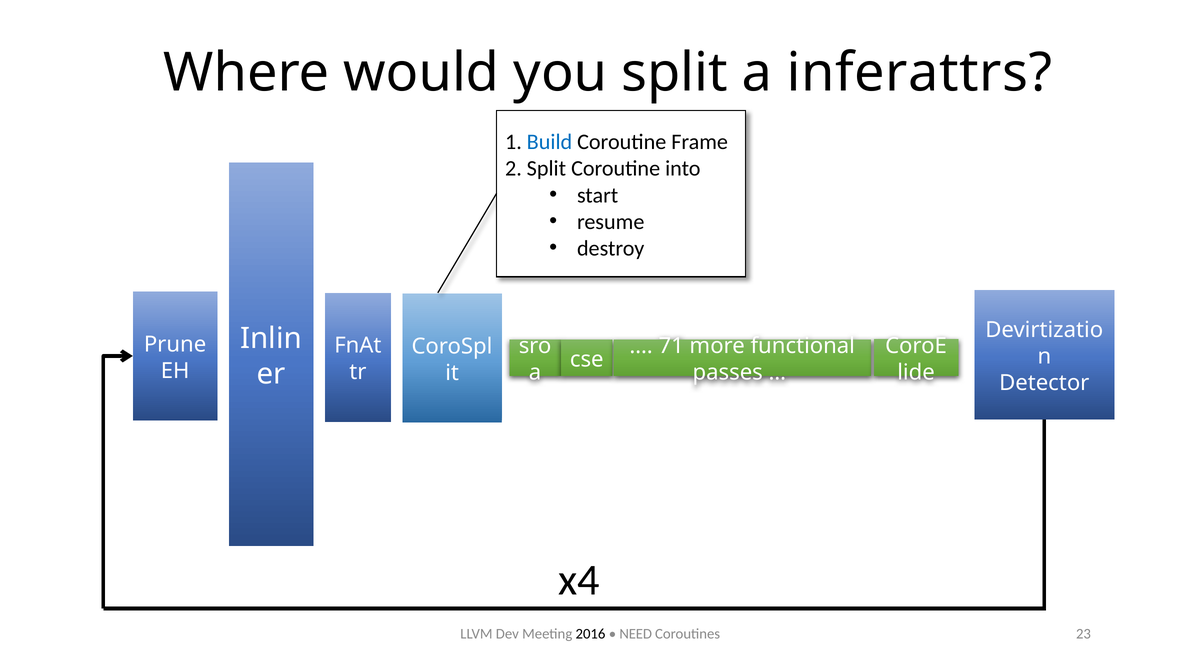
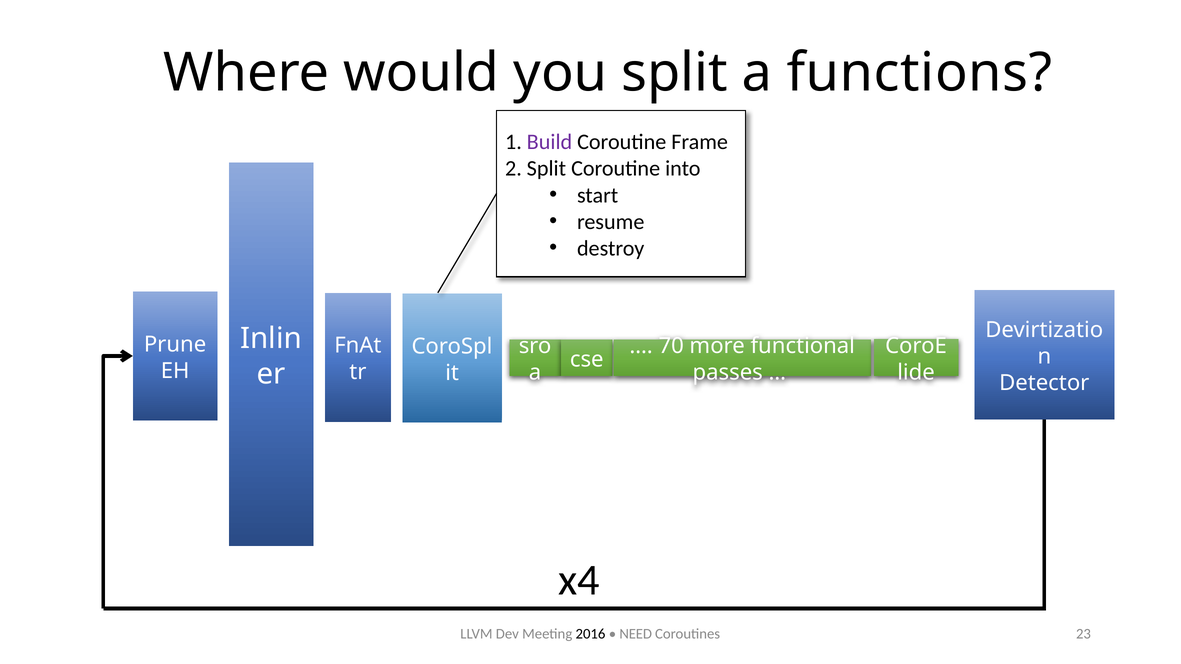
inferattrs: inferattrs -> functions
Build colour: blue -> purple
71: 71 -> 70
